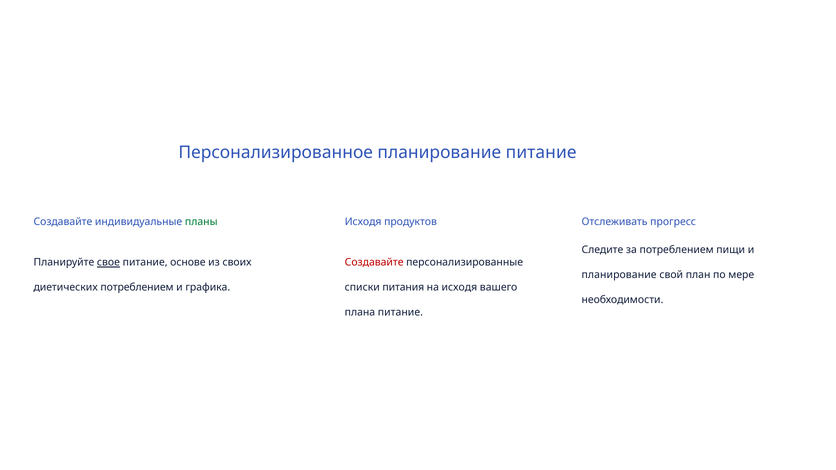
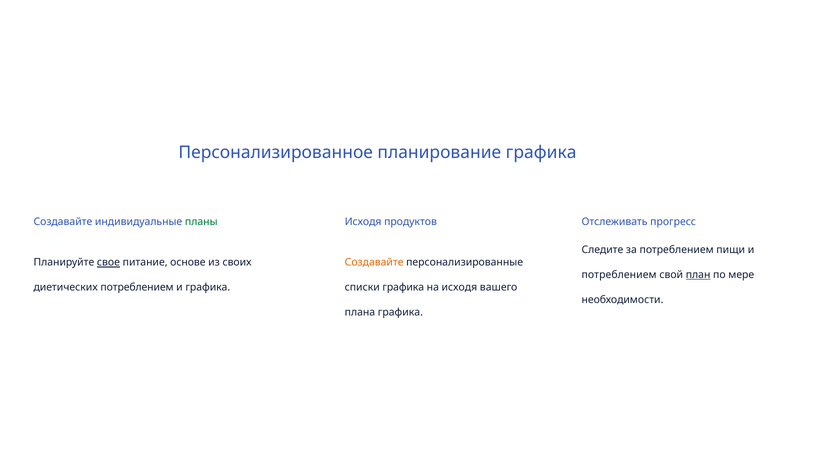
планирование питание: питание -> графика
Создавайте at (374, 263) colour: red -> orange
планирование at (619, 275): планирование -> потреблением
план underline: none -> present
списки питания: питания -> графика
плана питание: питание -> графика
